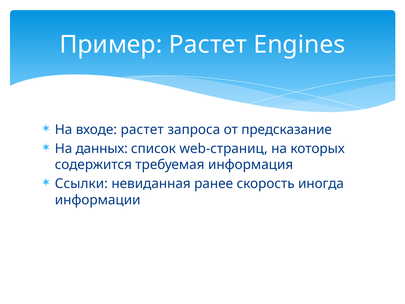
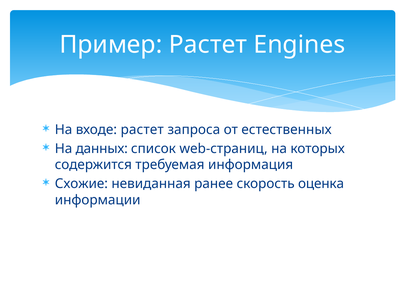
предсказание: предсказание -> естественных
Ссылки: Ссылки -> Схожие
иногда: иногда -> оценка
